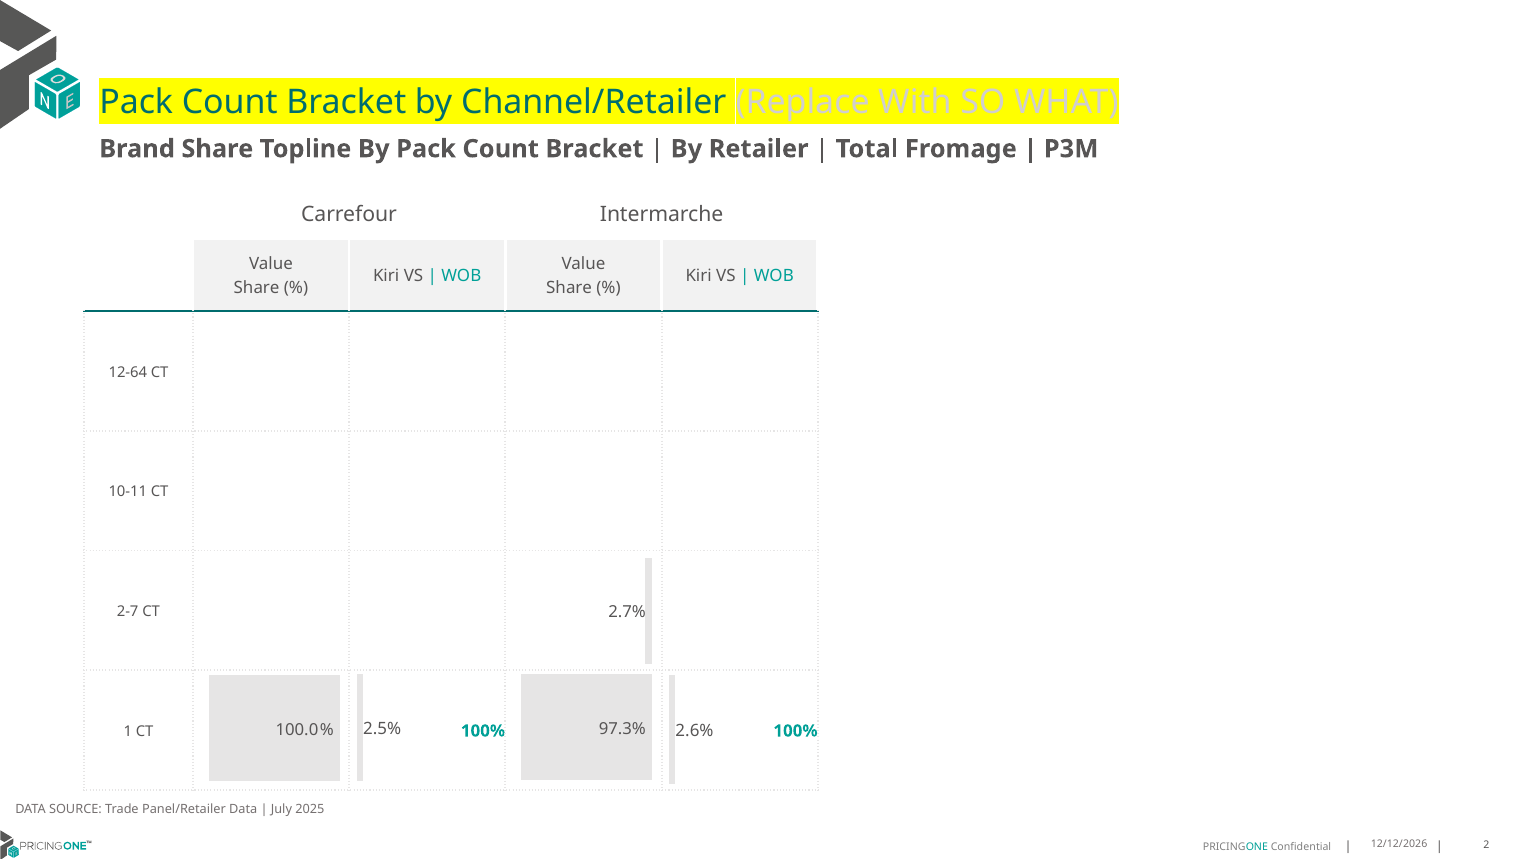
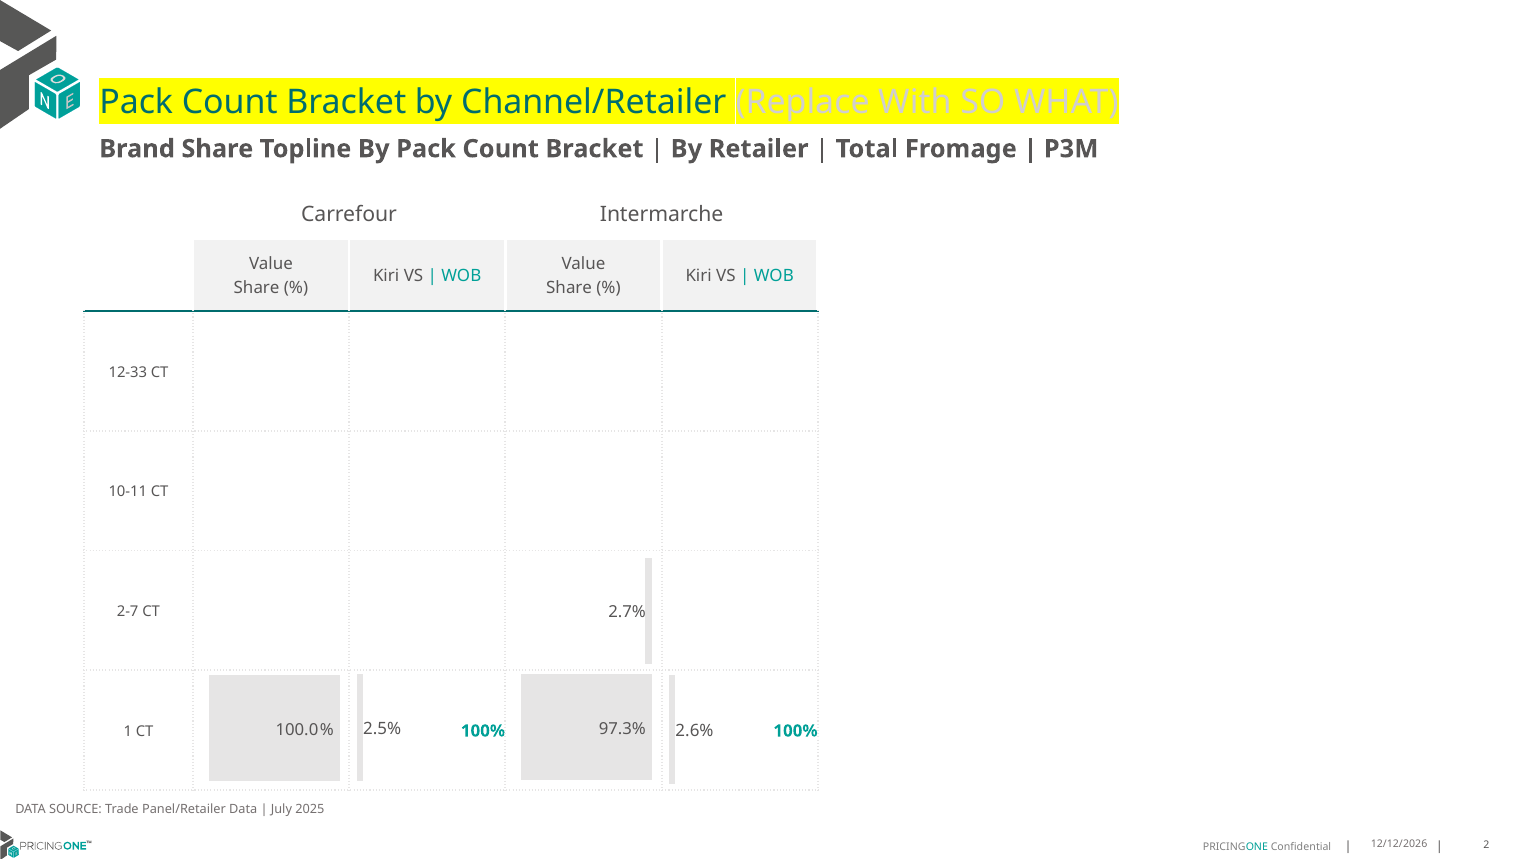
12-64: 12-64 -> 12-33
